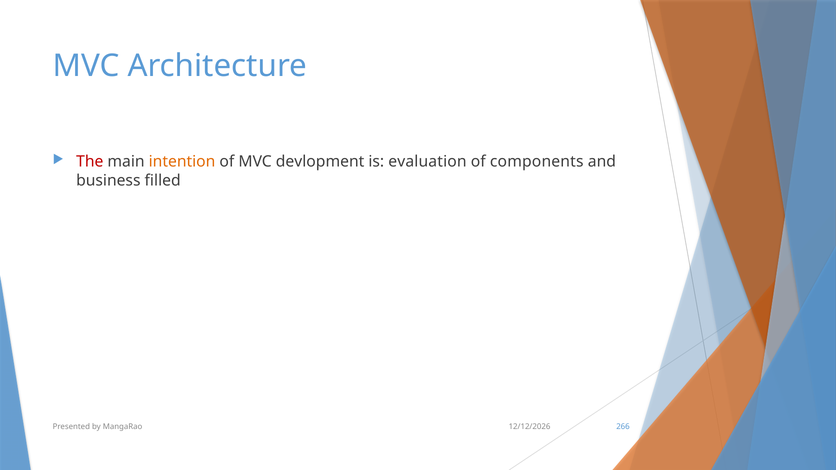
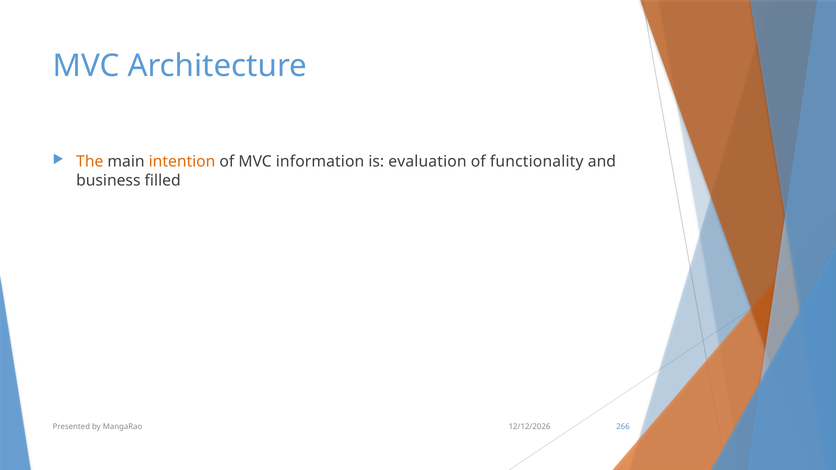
The colour: red -> orange
devlopment: devlopment -> information
components: components -> functionality
